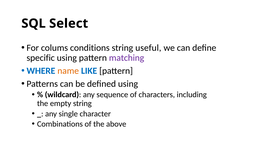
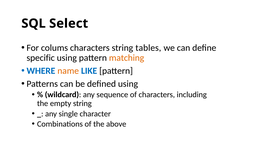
colums conditions: conditions -> characters
useful: useful -> tables
matching colour: purple -> orange
